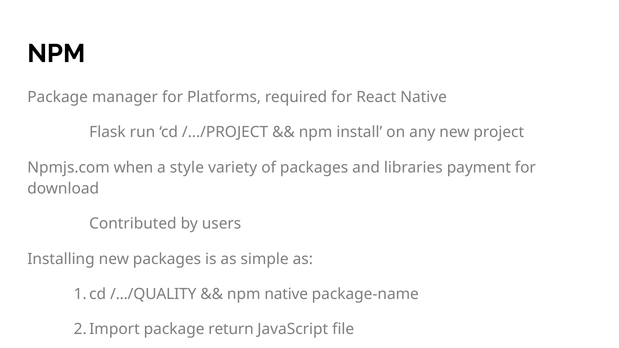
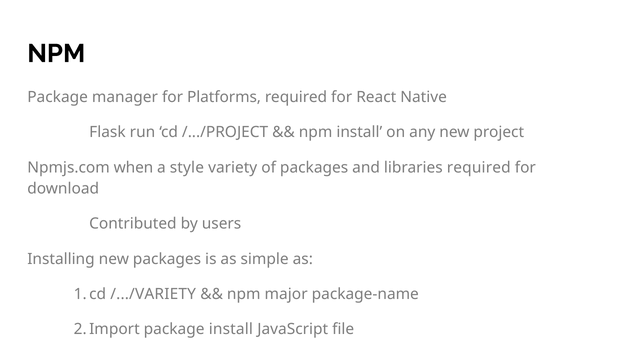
libraries payment: payment -> required
/.../QUALITY: /.../QUALITY -> /.../VARIETY
npm native: native -> major
package return: return -> install
